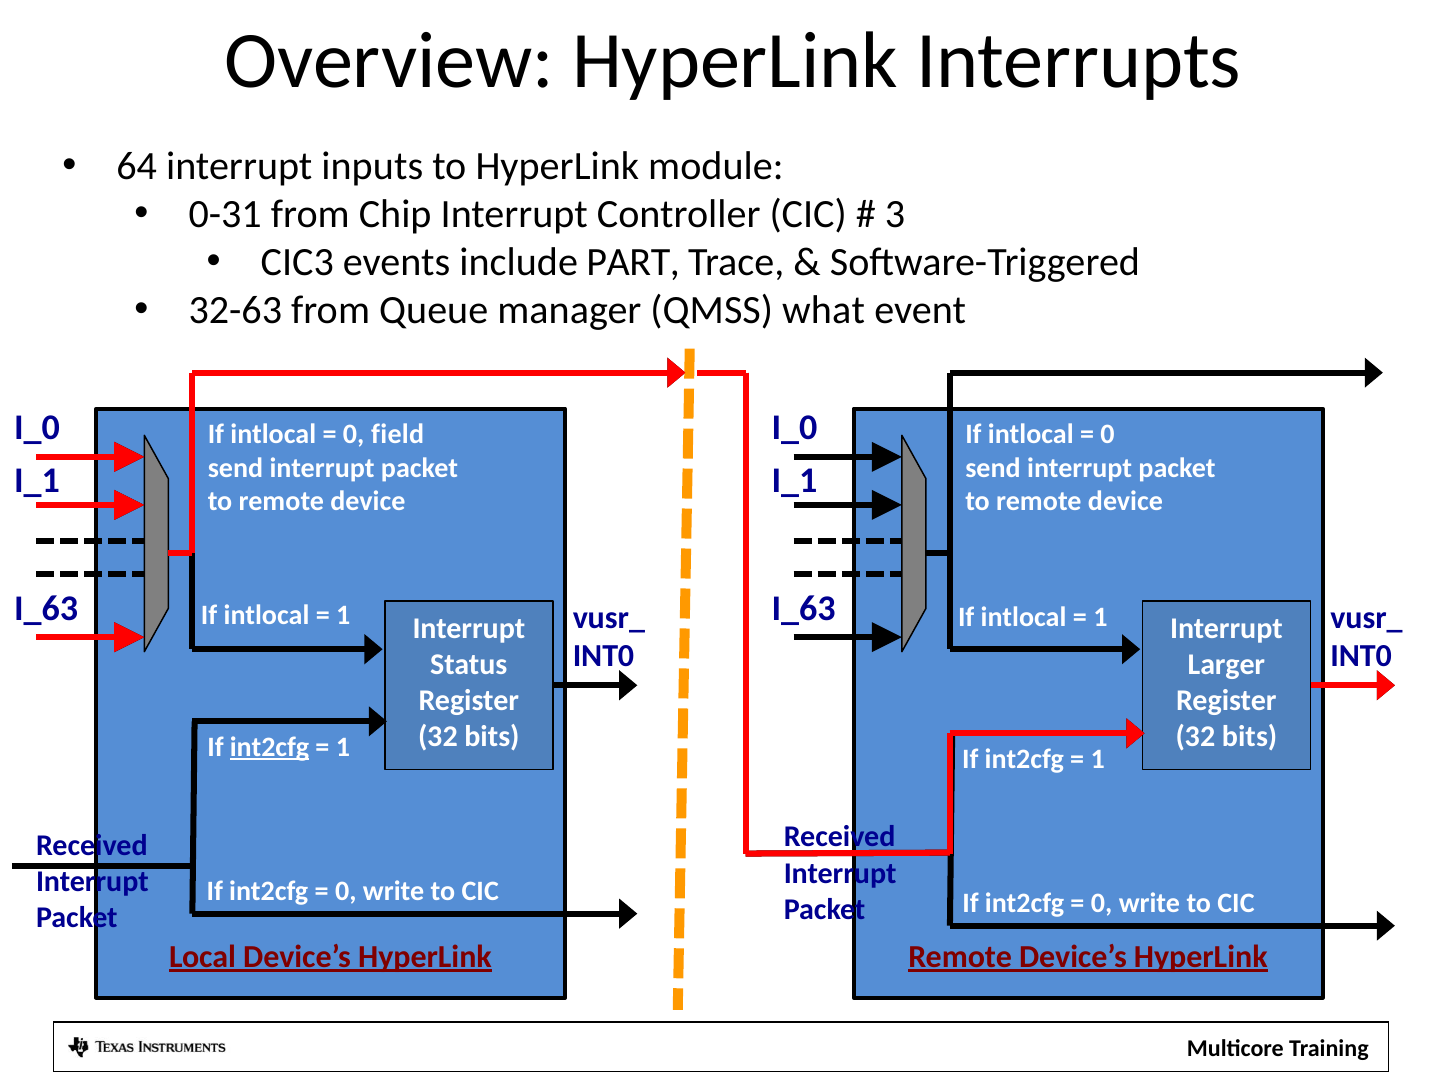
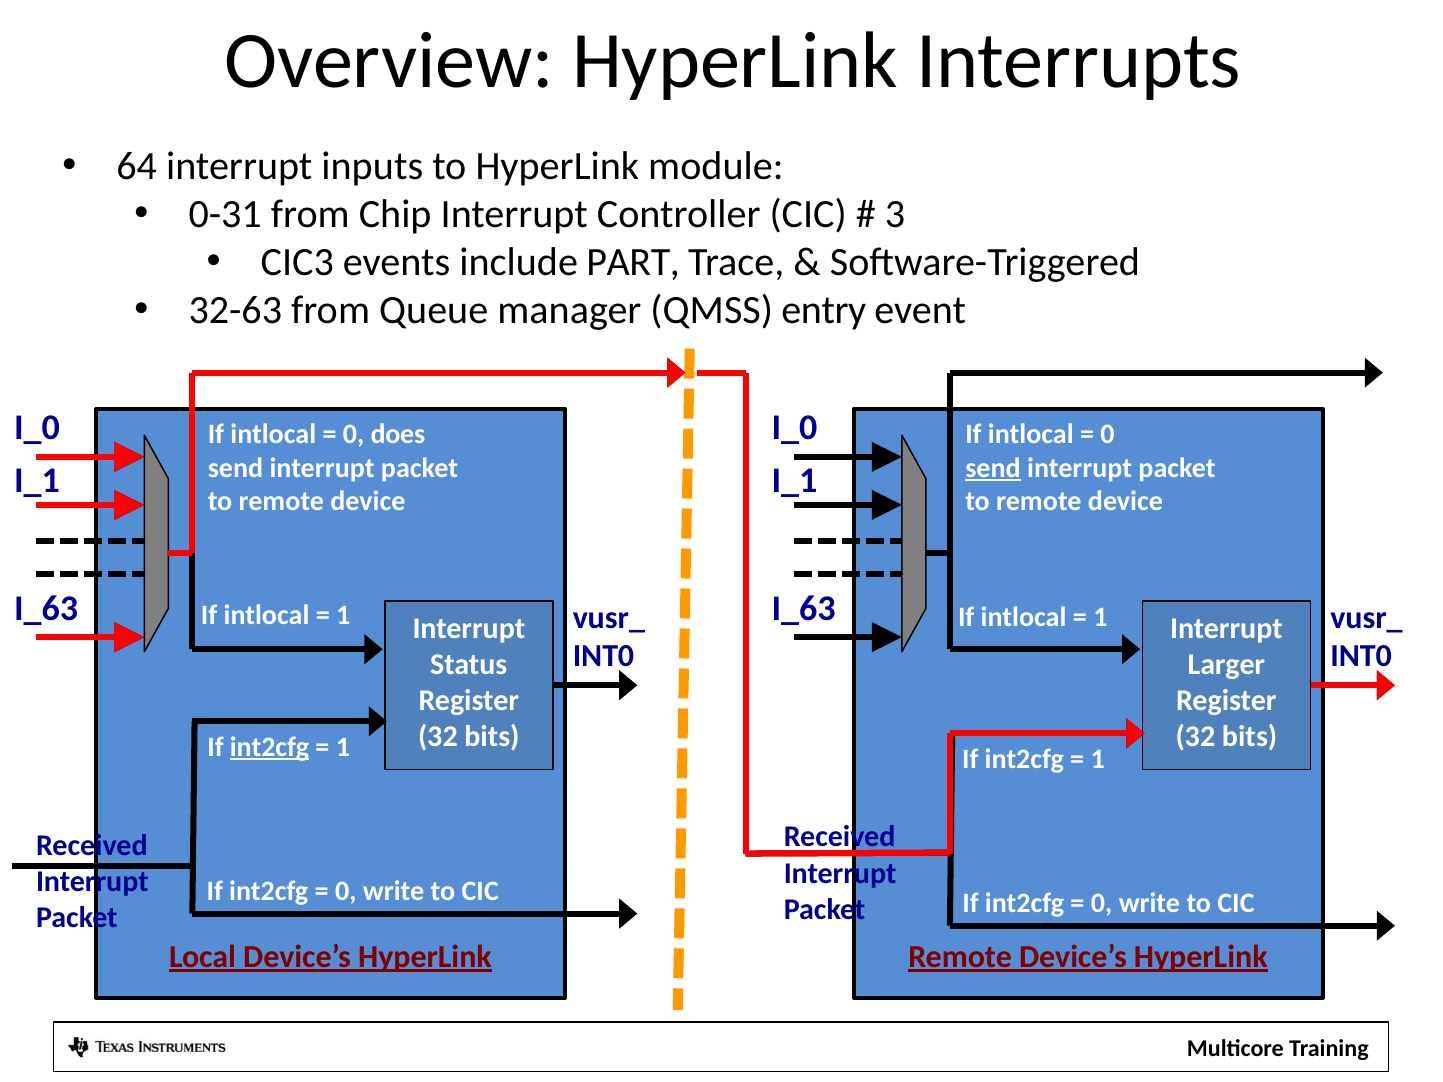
what: what -> entry
field: field -> does
send at (993, 468) underline: none -> present
